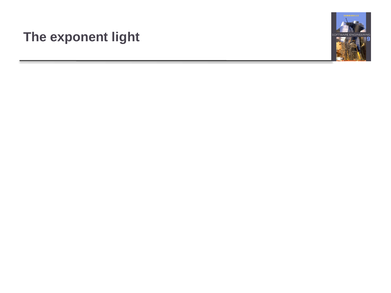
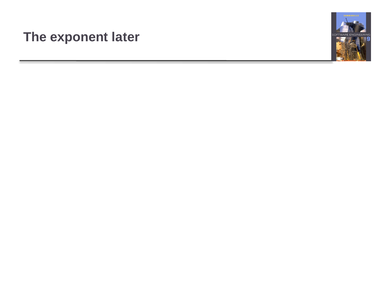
light: light -> later
